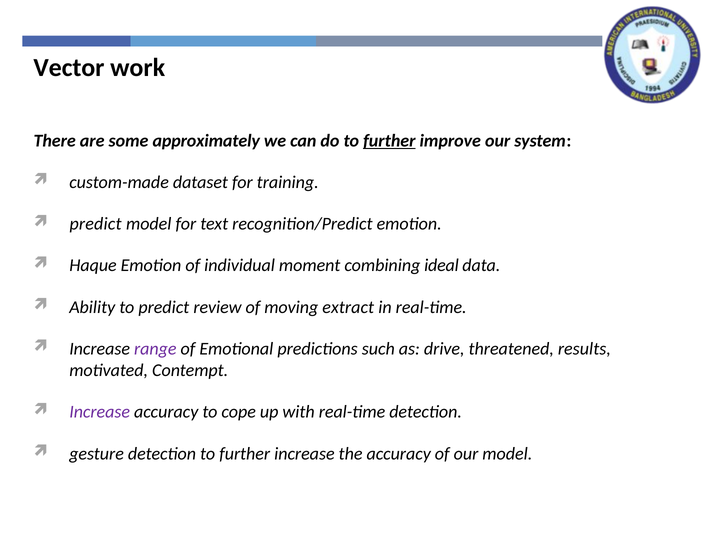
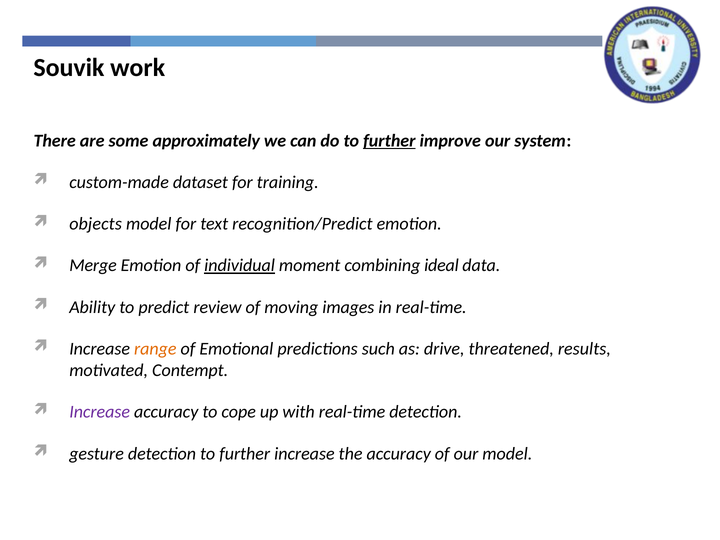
Vector: Vector -> Souvik
predict at (96, 224): predict -> objects
Haque: Haque -> Merge
individual underline: none -> present
extract: extract -> images
range colour: purple -> orange
